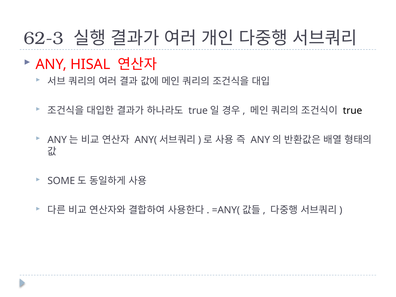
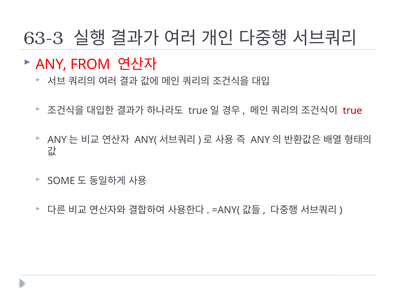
62-3: 62-3 -> 63-3
HISAL: HISAL -> FROM
true colour: black -> red
